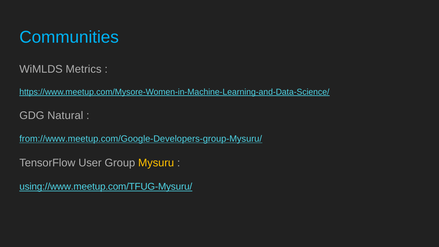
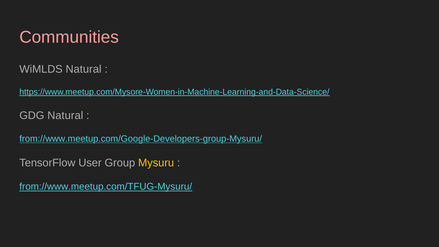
Communities colour: light blue -> pink
WiMLDS Metrics: Metrics -> Natural
using://www.meetup.com/TFUG-Mysuru/: using://www.meetup.com/TFUG-Mysuru/ -> from://www.meetup.com/TFUG-Mysuru/
